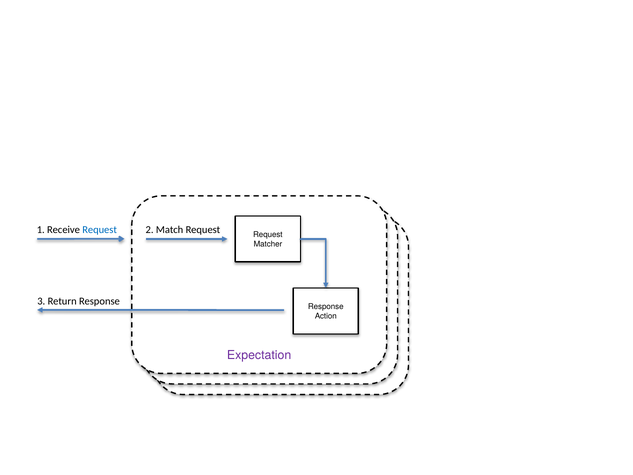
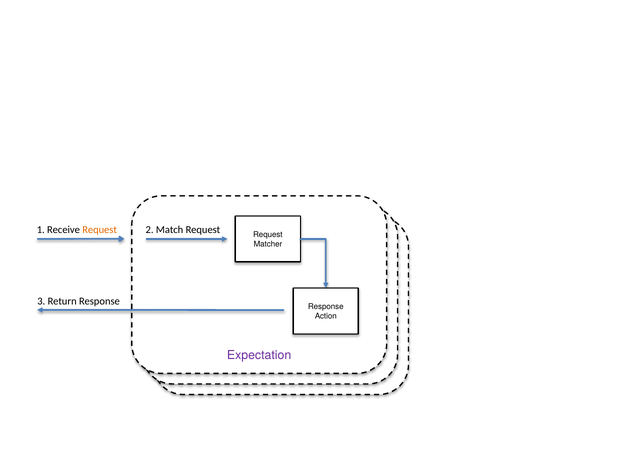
Request at (100, 230) colour: blue -> orange
